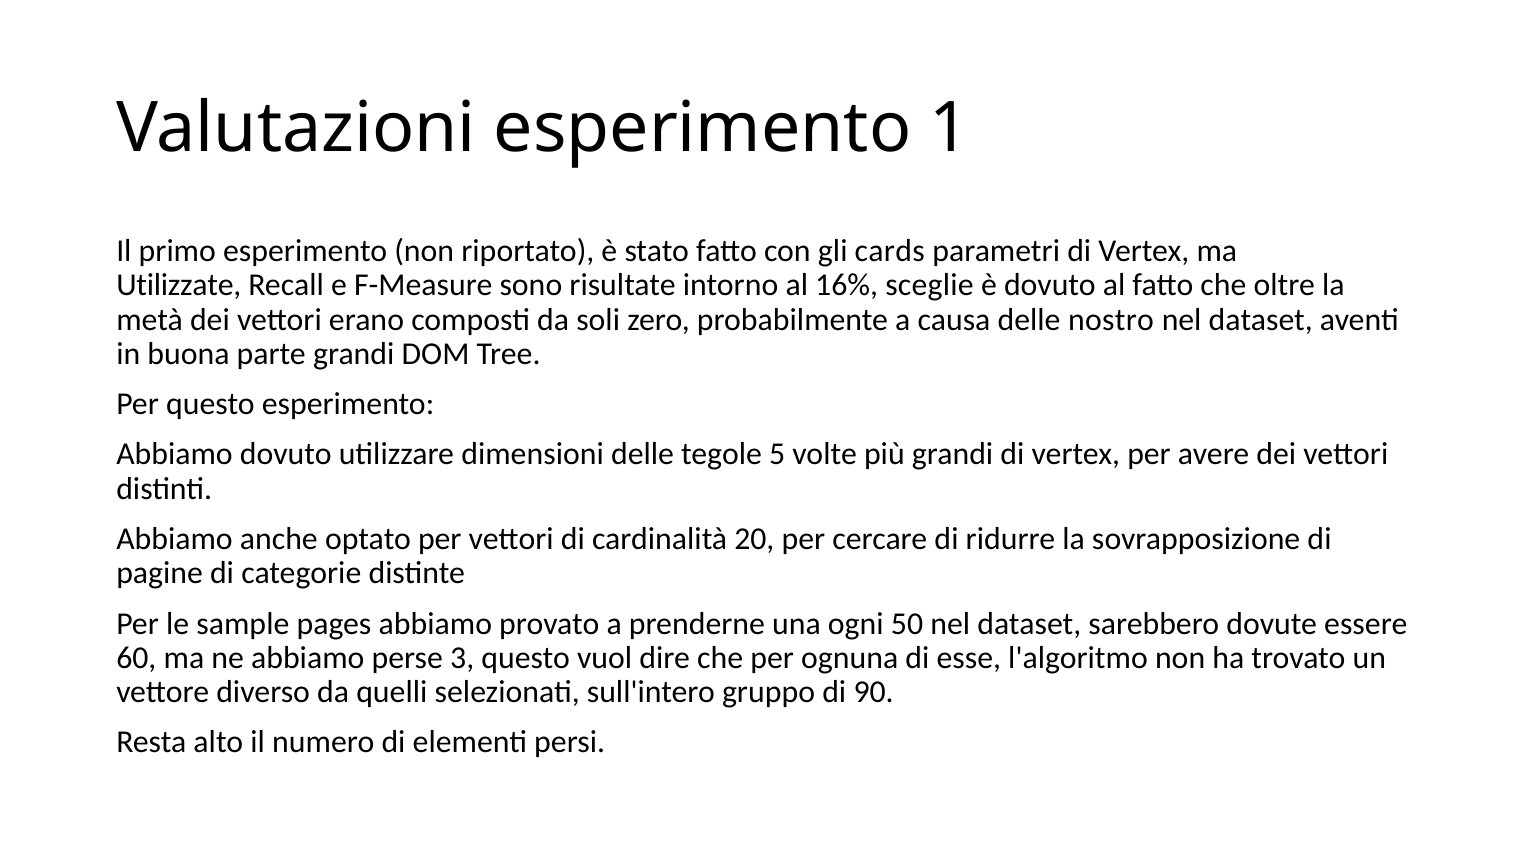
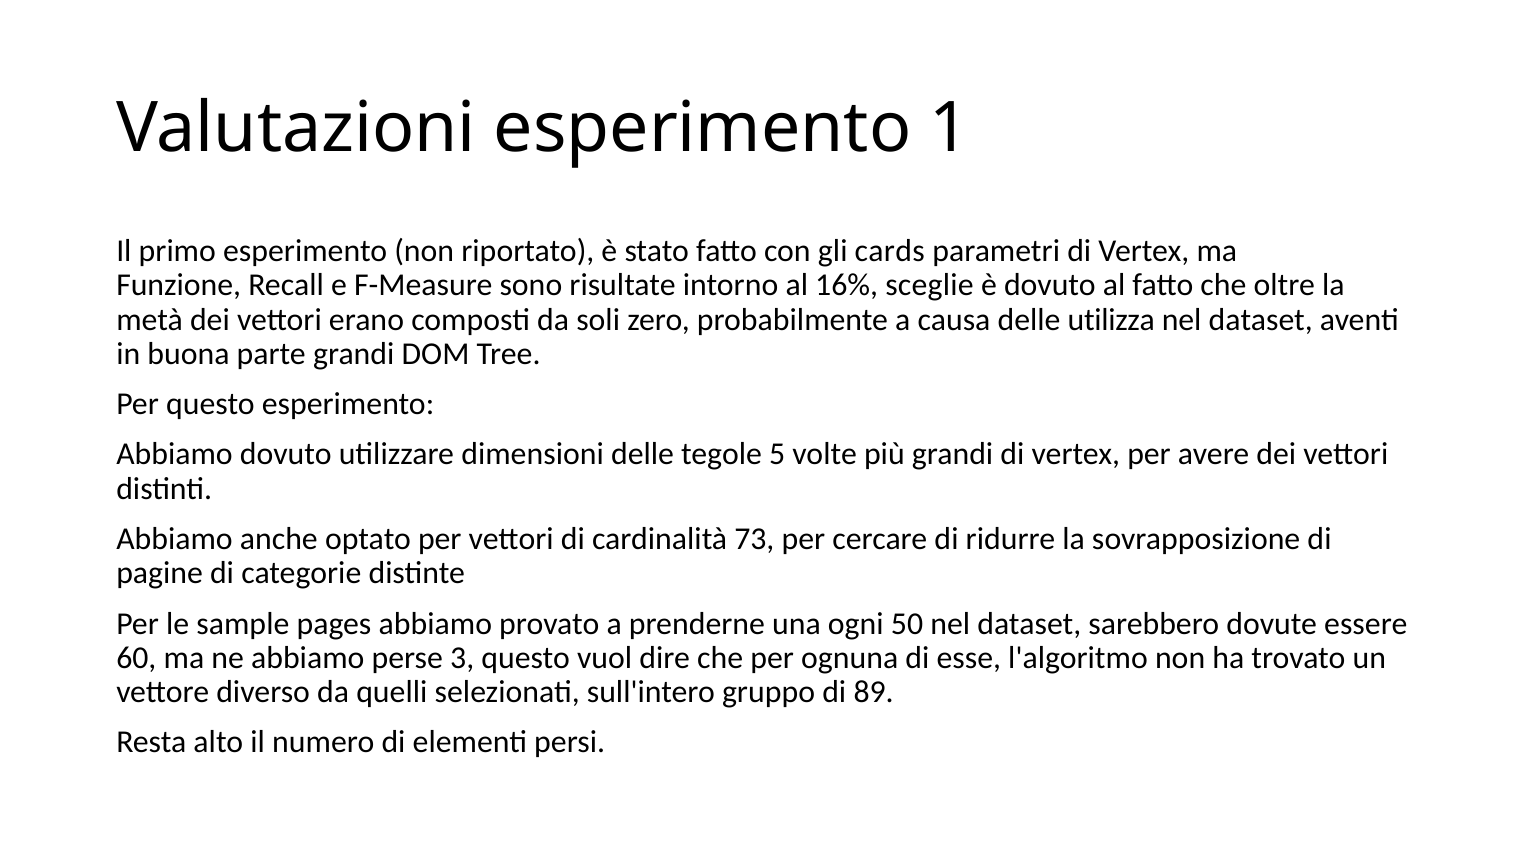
Utilizzate: Utilizzate -> Funzione
nostro: nostro -> utilizza
20: 20 -> 73
90: 90 -> 89
